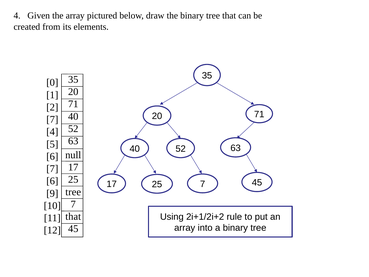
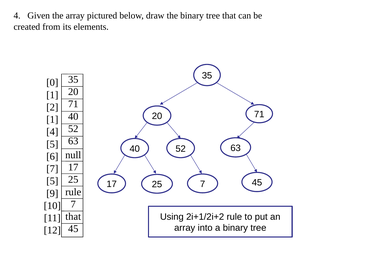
7 at (52, 119): 7 -> 1
6 at (52, 181): 6 -> 5
tree at (73, 192): tree -> rule
